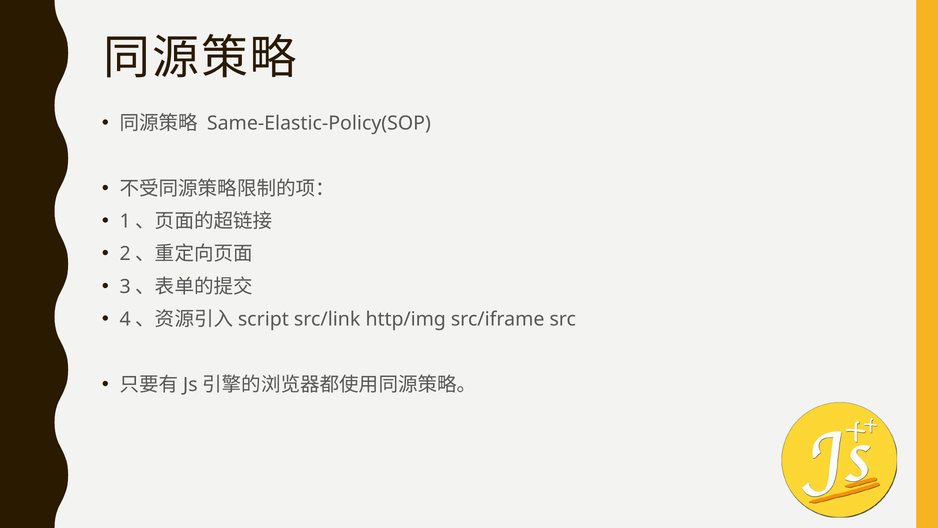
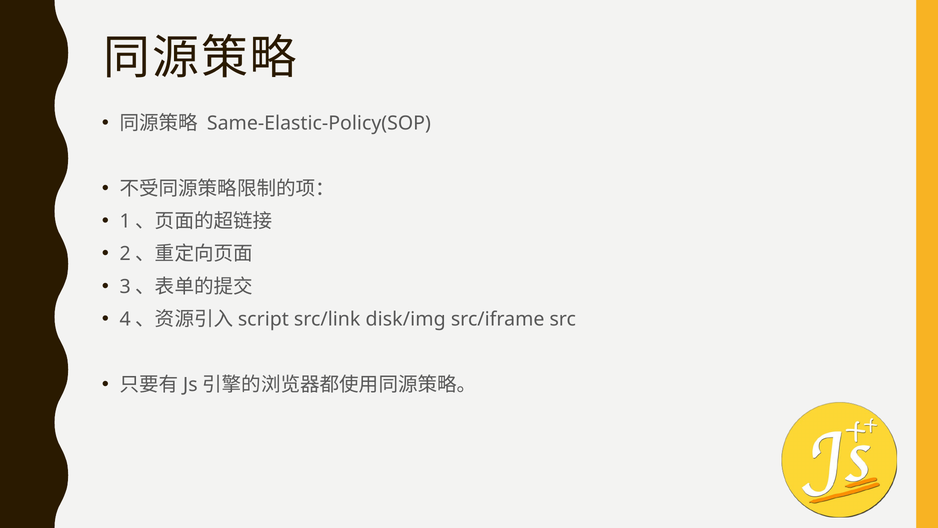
http/img: http/img -> disk/img
